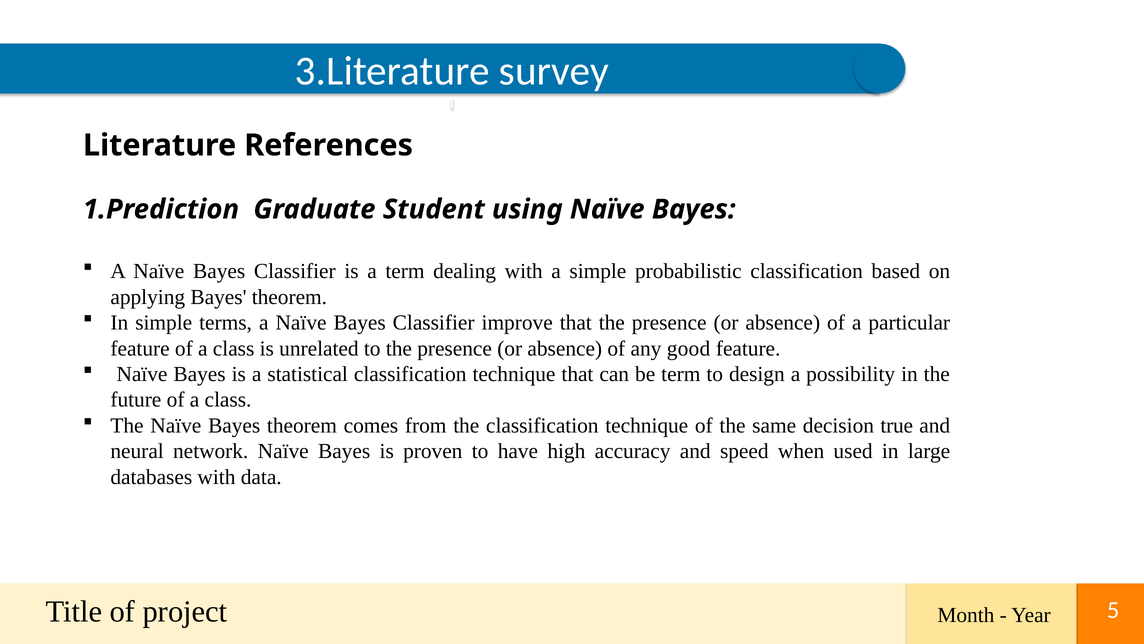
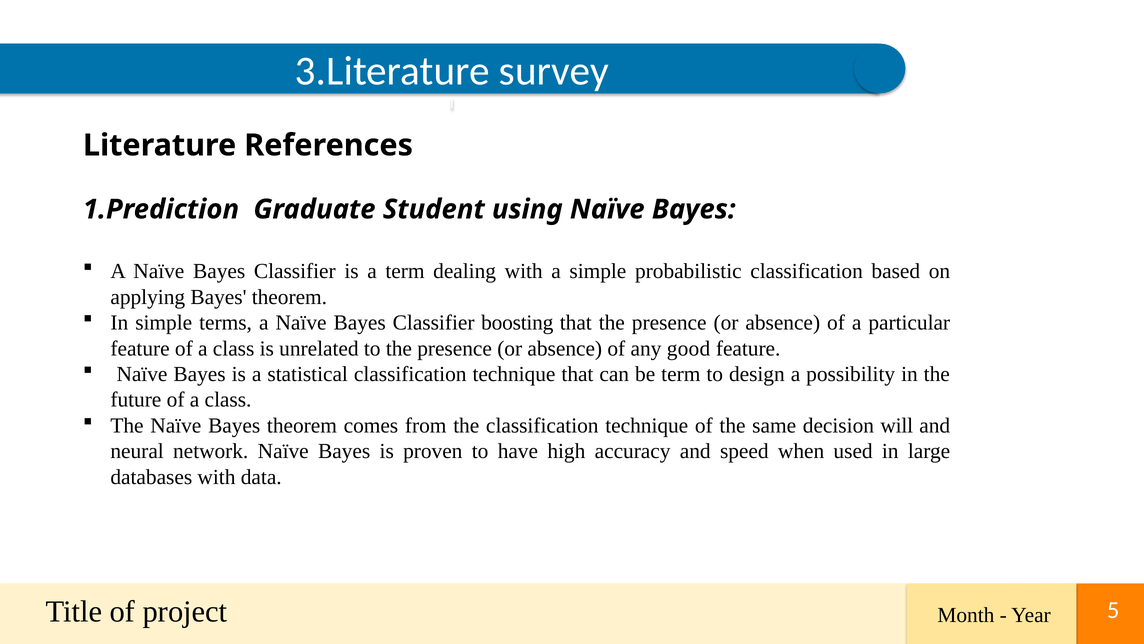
improve: improve -> boosting
true: true -> will
